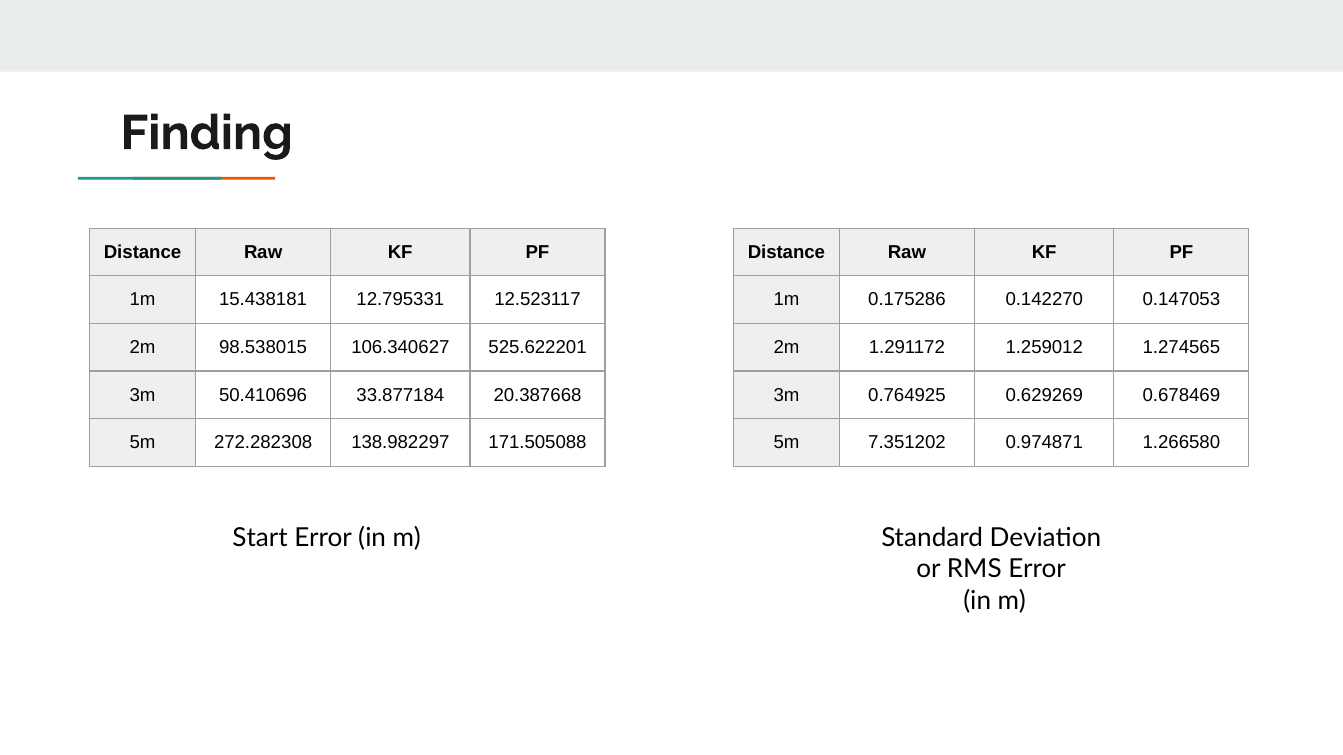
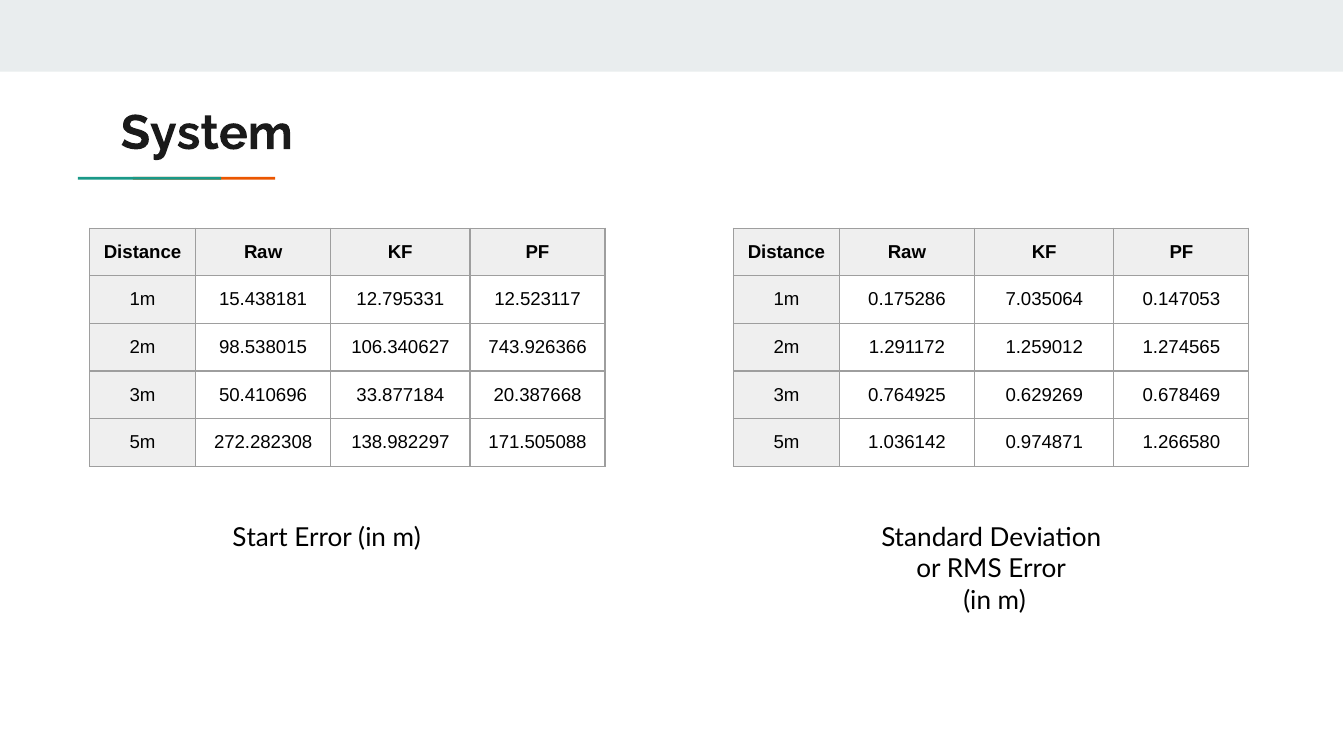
Finding: Finding -> System
0.142270: 0.142270 -> 7.035064
525.622201: 525.622201 -> 743.926366
7.351202: 7.351202 -> 1.036142
